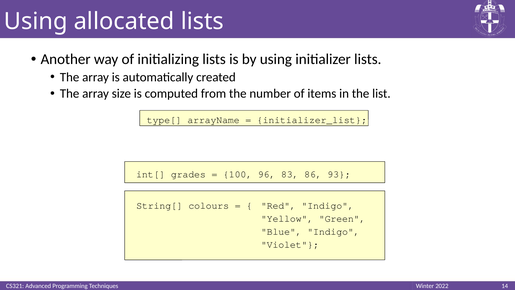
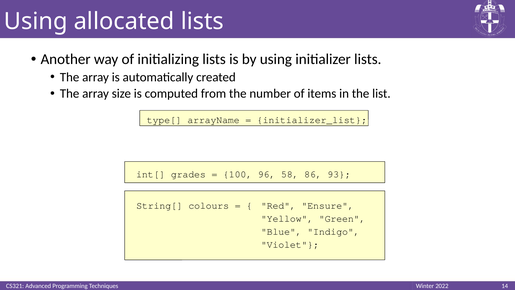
83: 83 -> 58
Red Indigo: Indigo -> Ensure
